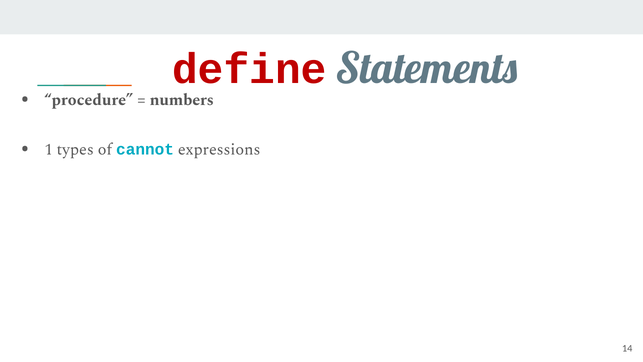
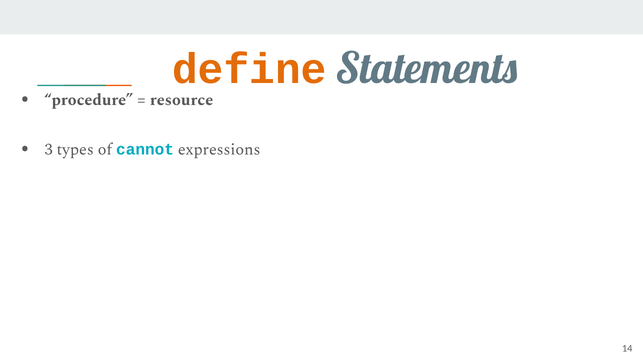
define colour: red -> orange
numbers: numbers -> resource
1: 1 -> 3
